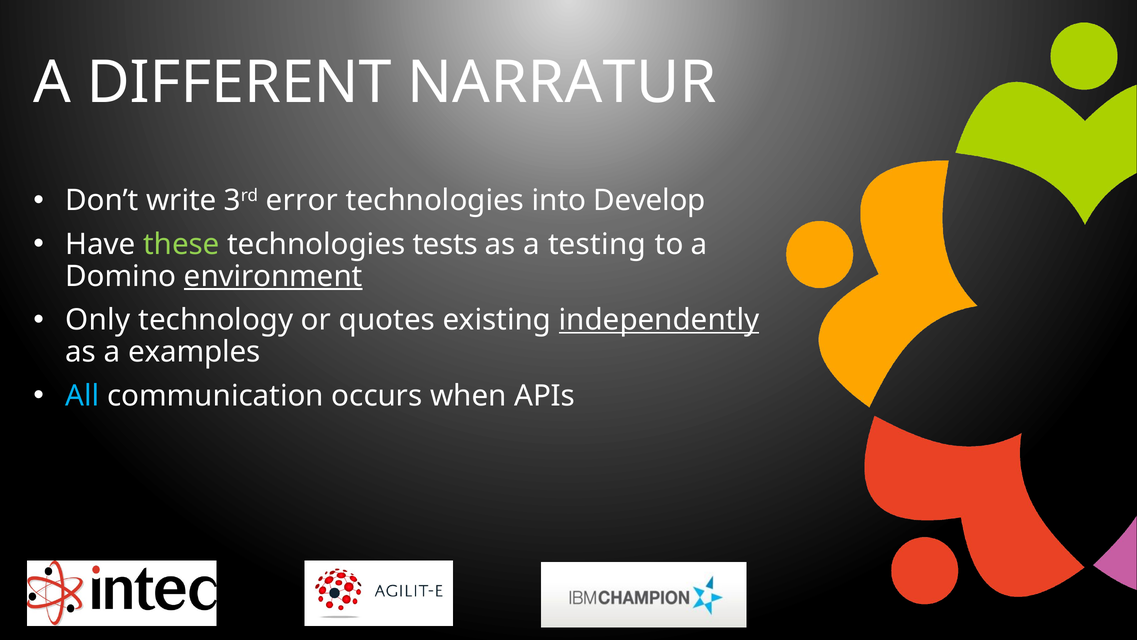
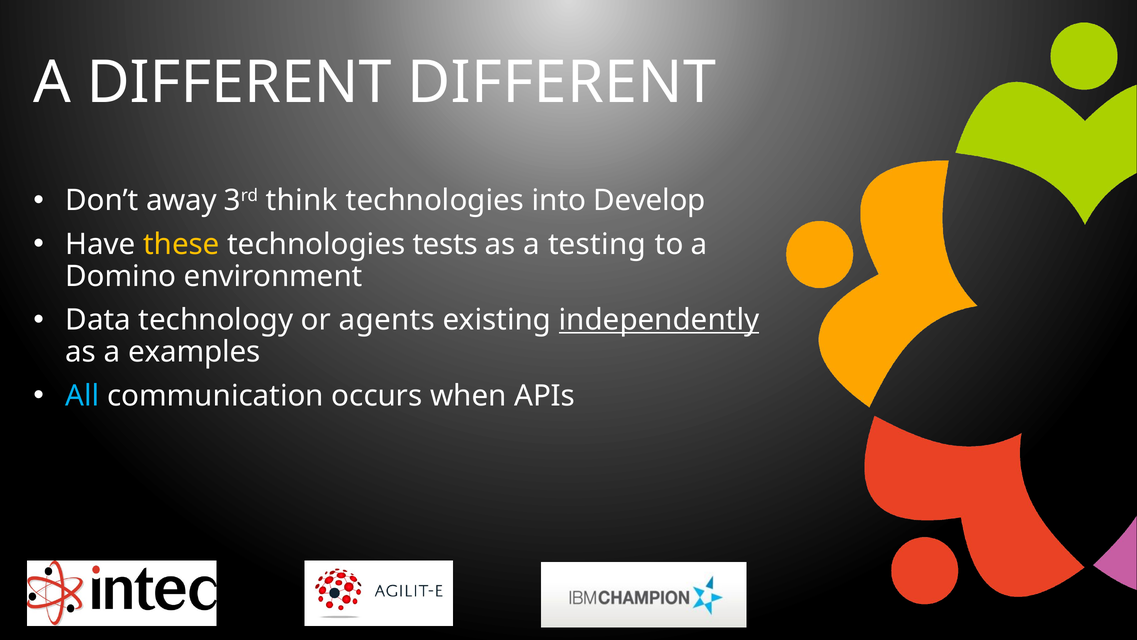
DIFFERENT NARRATUR: NARRATUR -> DIFFERENT
write: write -> away
error: error -> think
these colour: light green -> yellow
environment underline: present -> none
Only: Only -> Data
quotes: quotes -> agents
